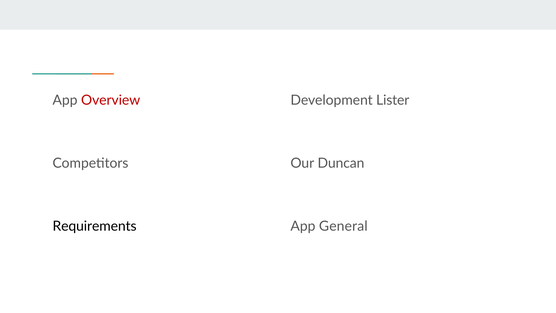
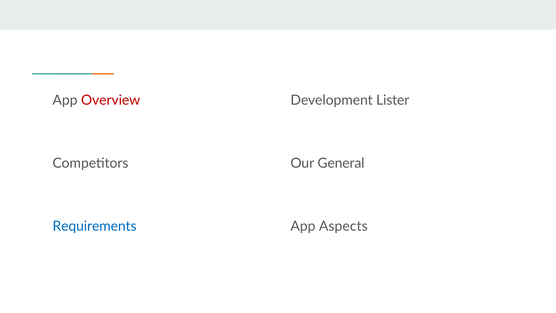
Duncan: Duncan -> General
Requirements colour: black -> blue
General: General -> Aspects
